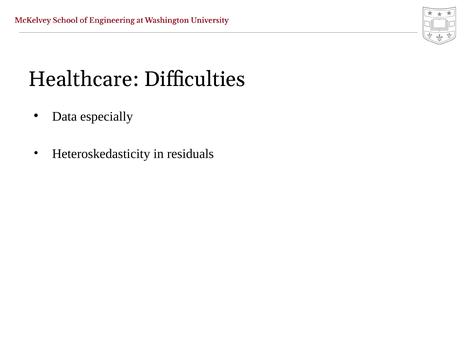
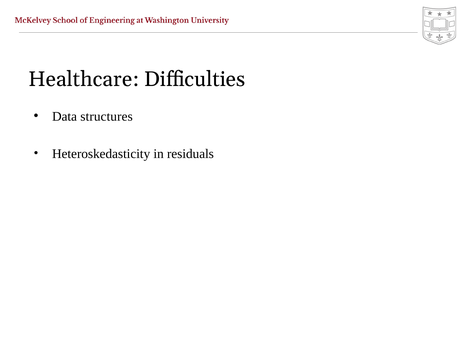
especially: especially -> structures
